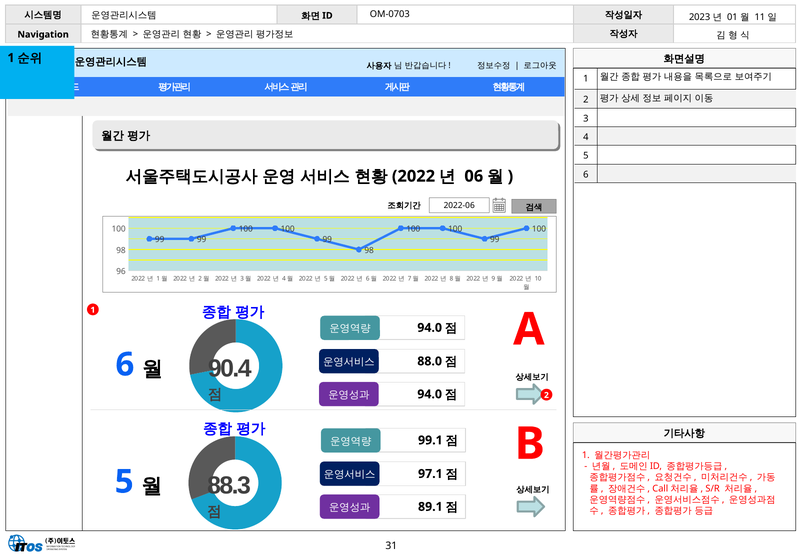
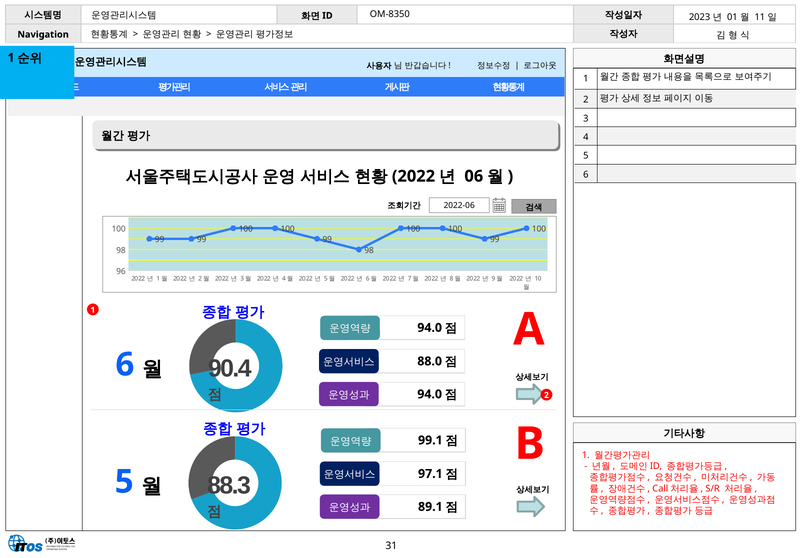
OM-0703: OM-0703 -> OM-8350
